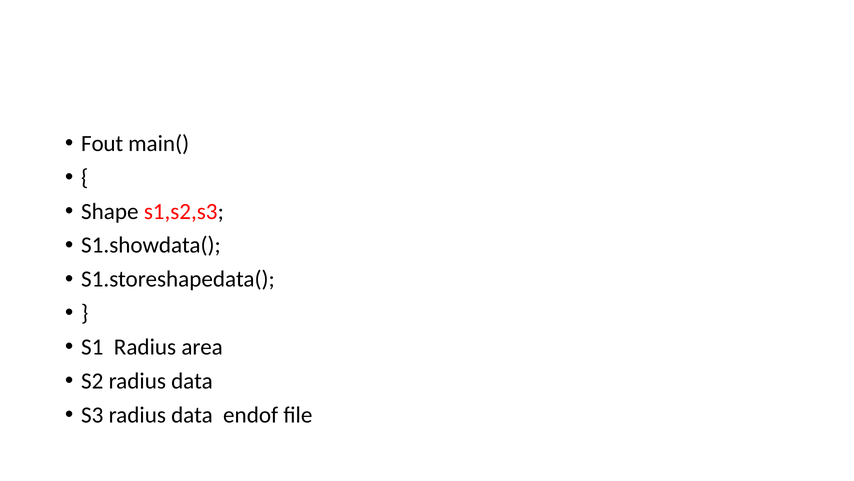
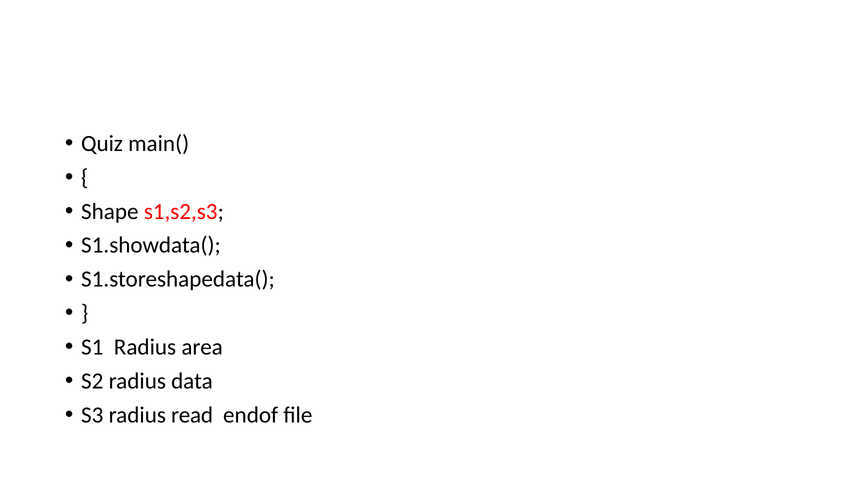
Fout: Fout -> Quiz
S3 radius data: data -> read
